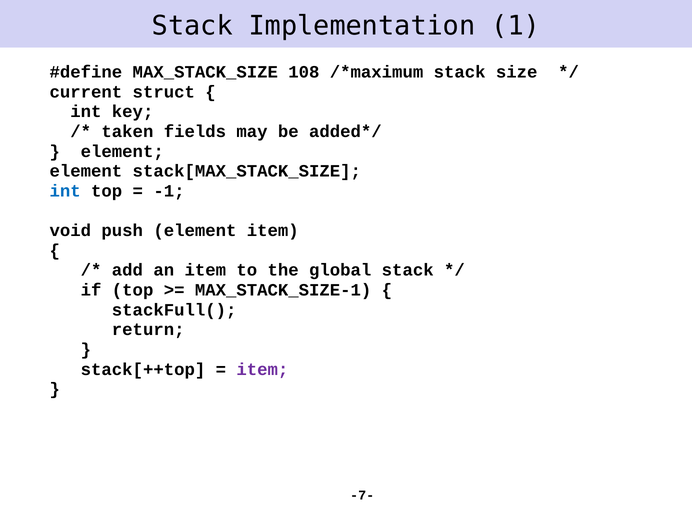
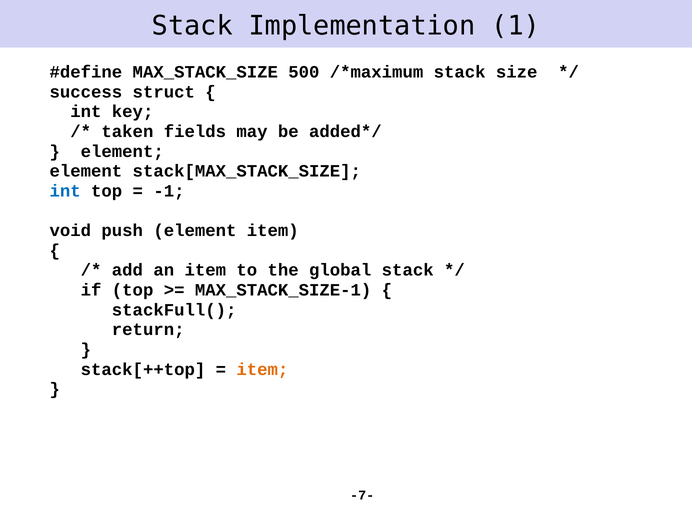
108: 108 -> 500
current: current -> success
item at (262, 369) colour: purple -> orange
